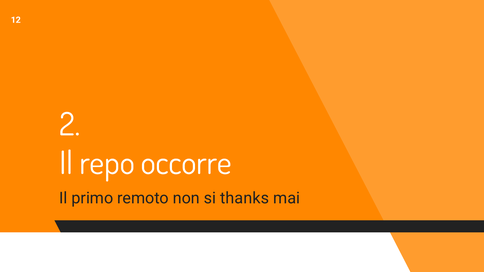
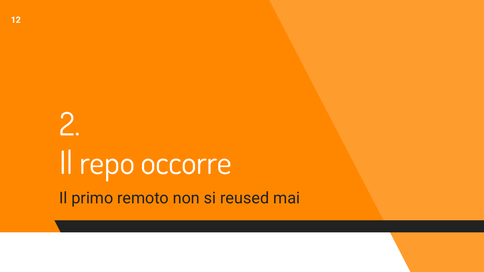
thanks: thanks -> reused
